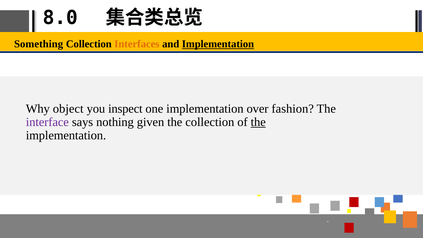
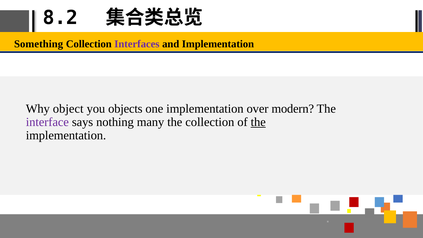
8.0: 8.0 -> 8.2
Interfaces colour: orange -> purple
Implementation at (218, 44) underline: present -> none
inspect: inspect -> objects
fashion: fashion -> modern
given: given -> many
